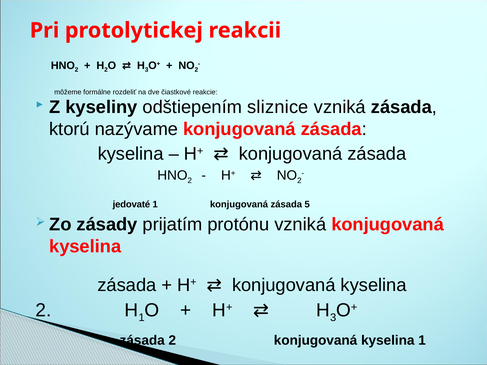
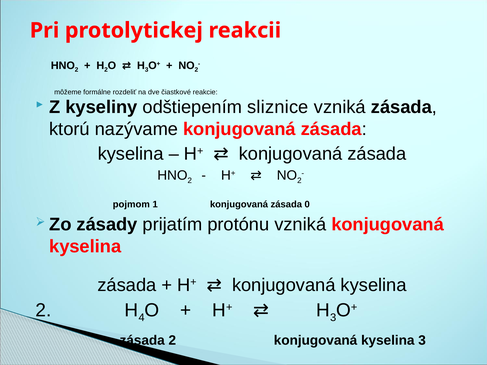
jedovaté: jedovaté -> pojmom
5: 5 -> 0
1 at (142, 318): 1 -> 4
kyselina 1: 1 -> 3
